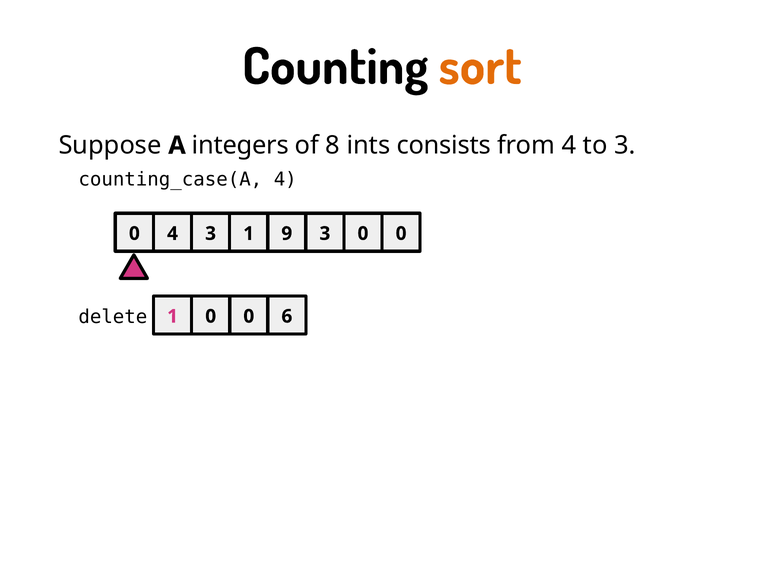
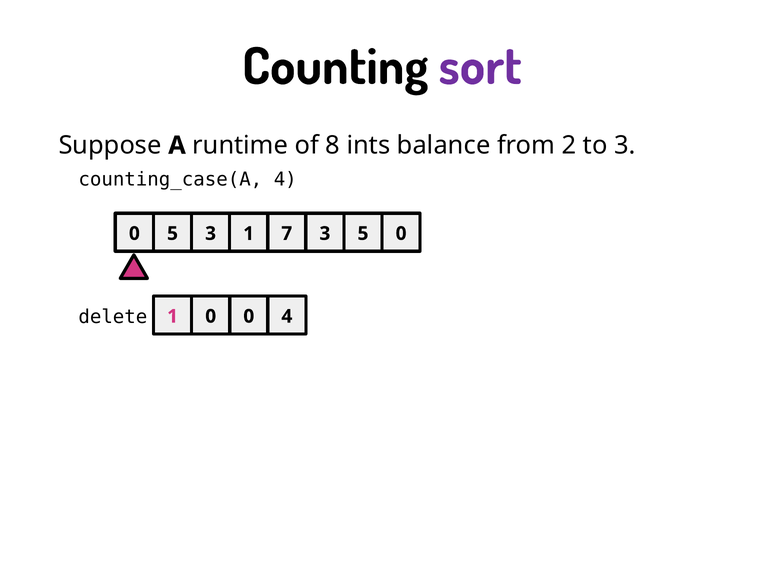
sort colour: orange -> purple
integers: integers -> runtime
consists: consists -> balance
from 4: 4 -> 2
0 4: 4 -> 5
9: 9 -> 7
3 0: 0 -> 5
0 6: 6 -> 4
